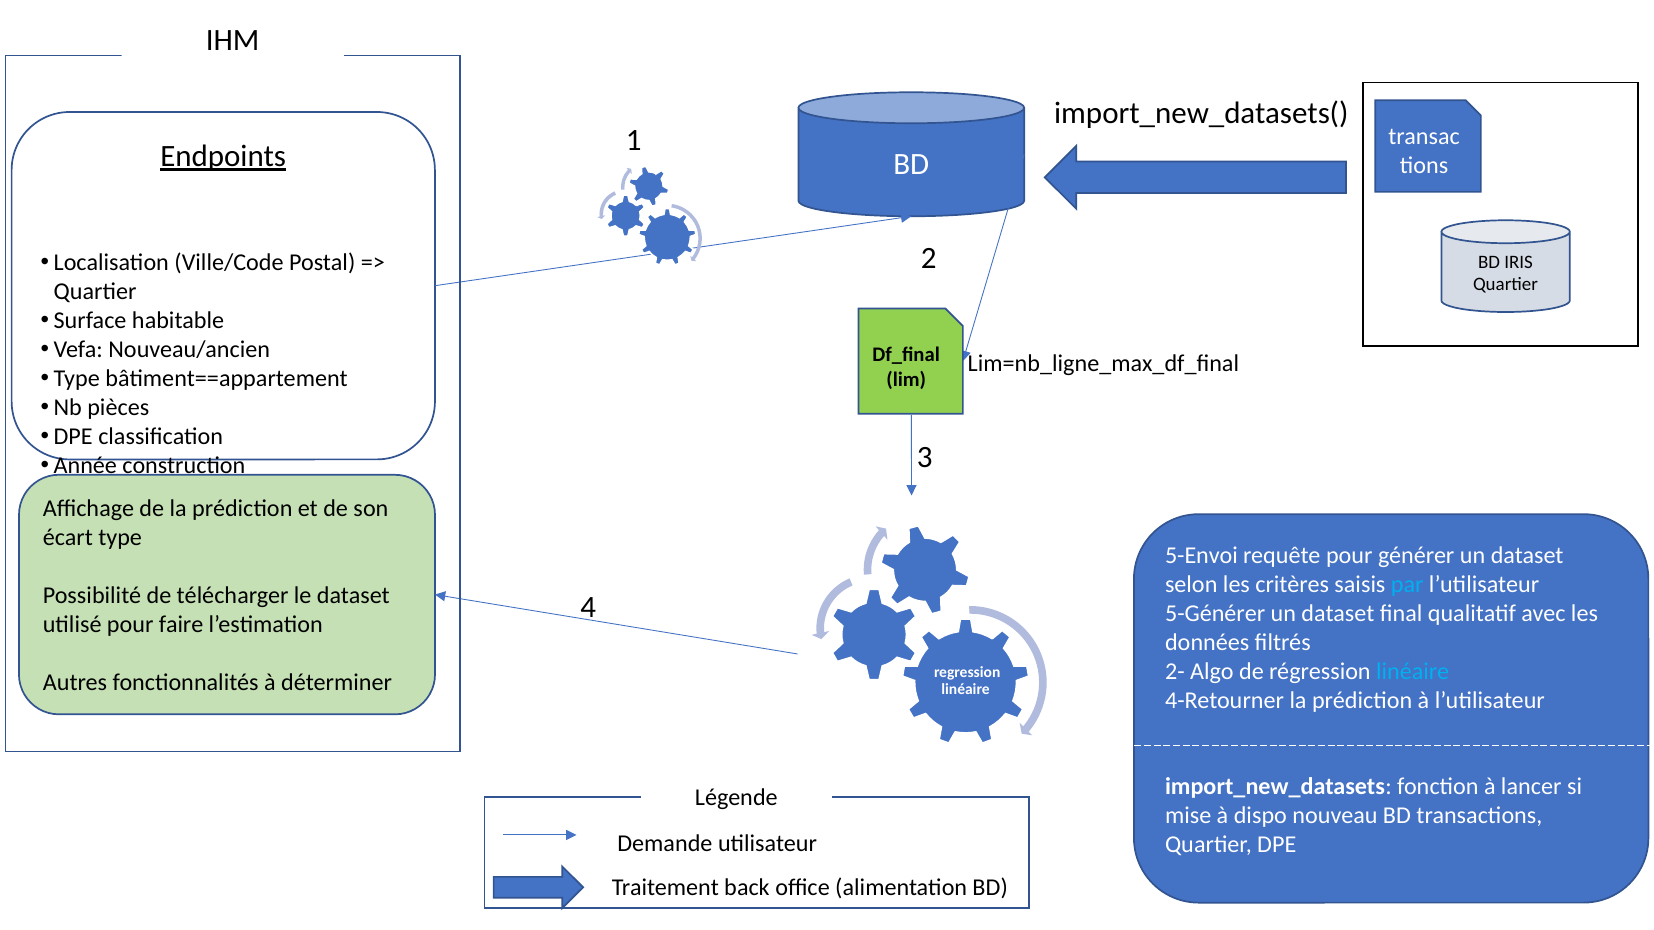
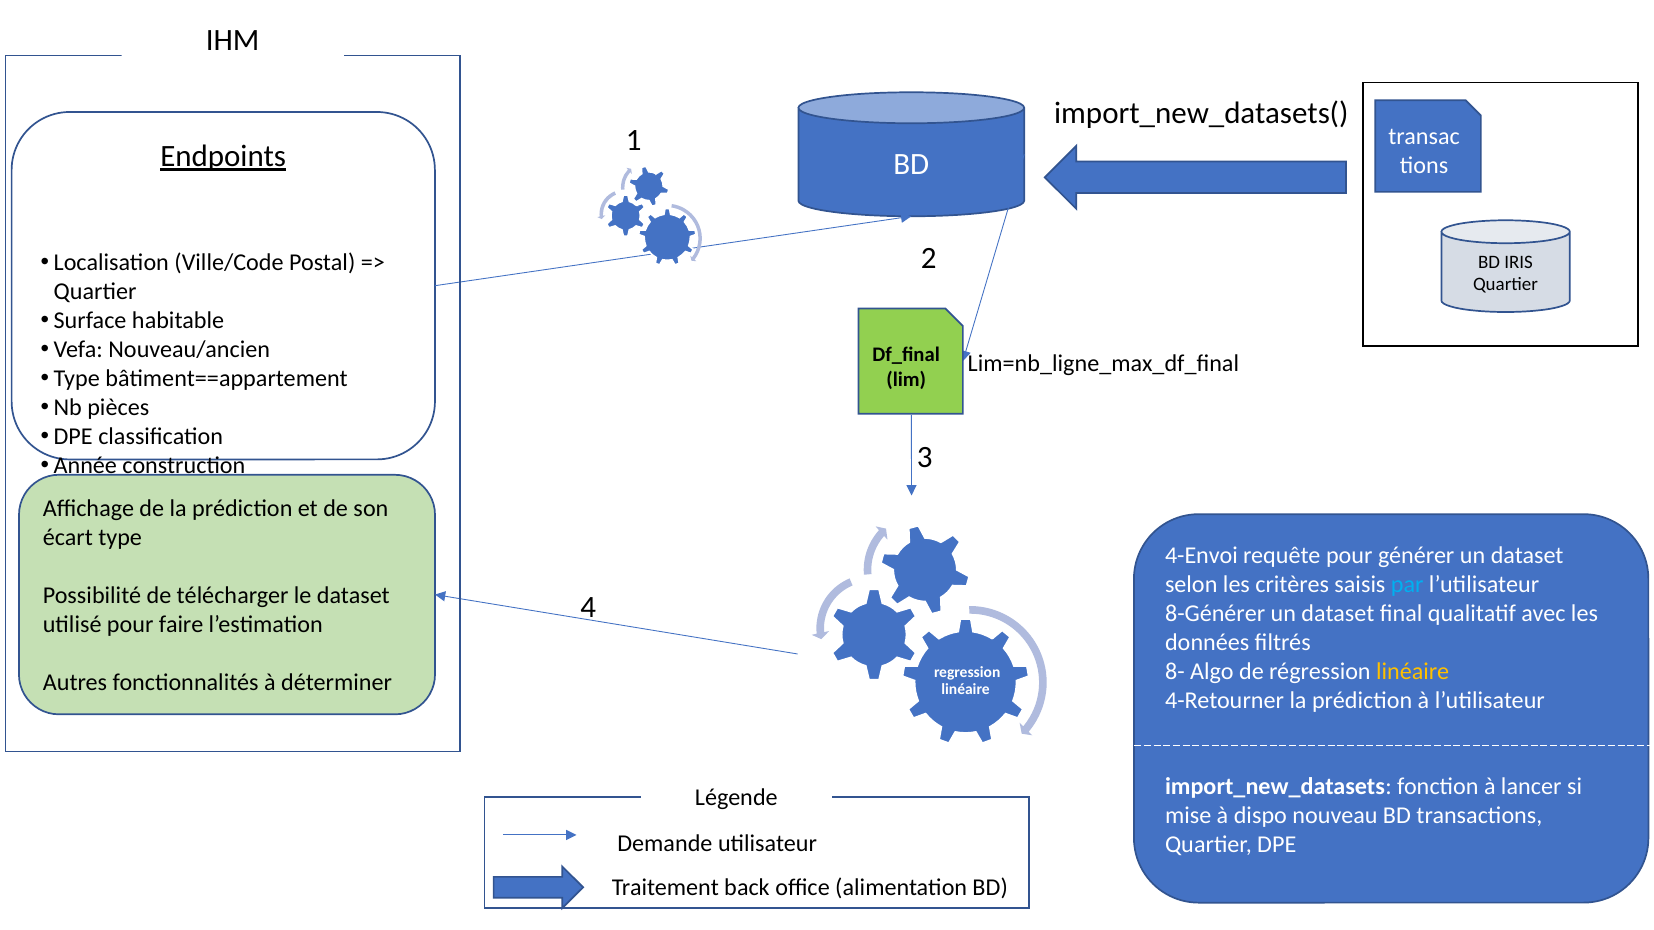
5-Envoi: 5-Envoi -> 4-Envoi
5-Générer: 5-Générer -> 8-Générer
2-: 2- -> 8-
linéaire at (1413, 671) colour: light blue -> yellow
